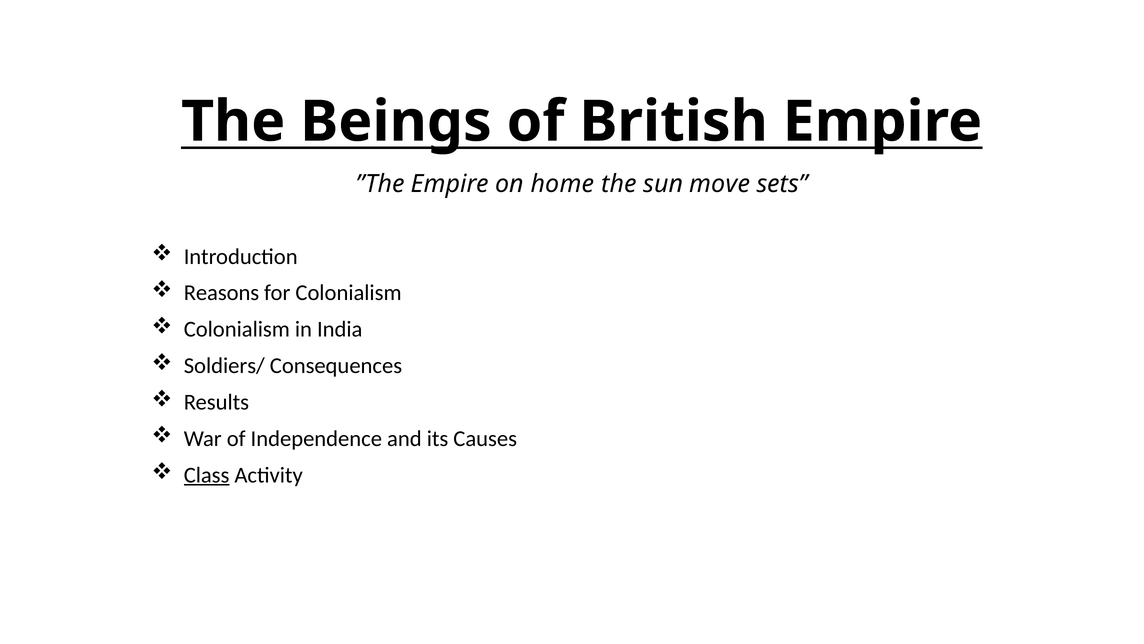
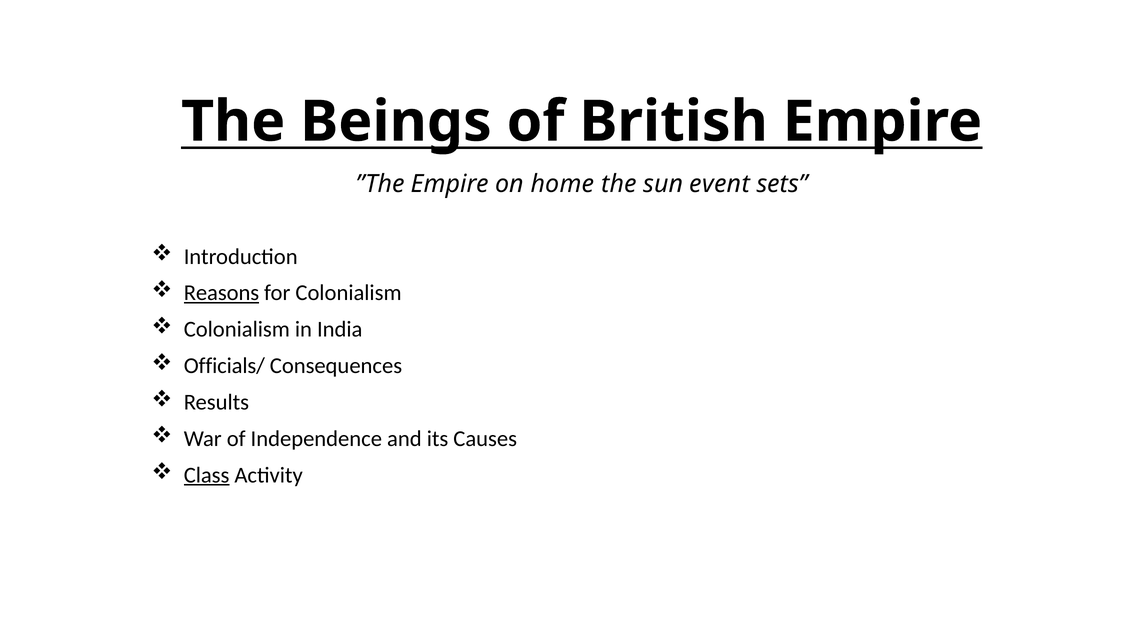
move: move -> event
Reasons underline: none -> present
Soldiers/: Soldiers/ -> Officials/
